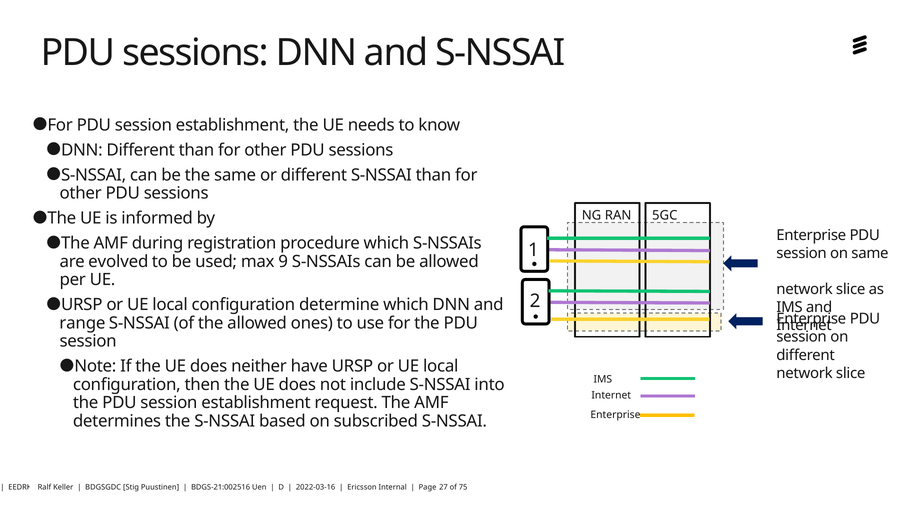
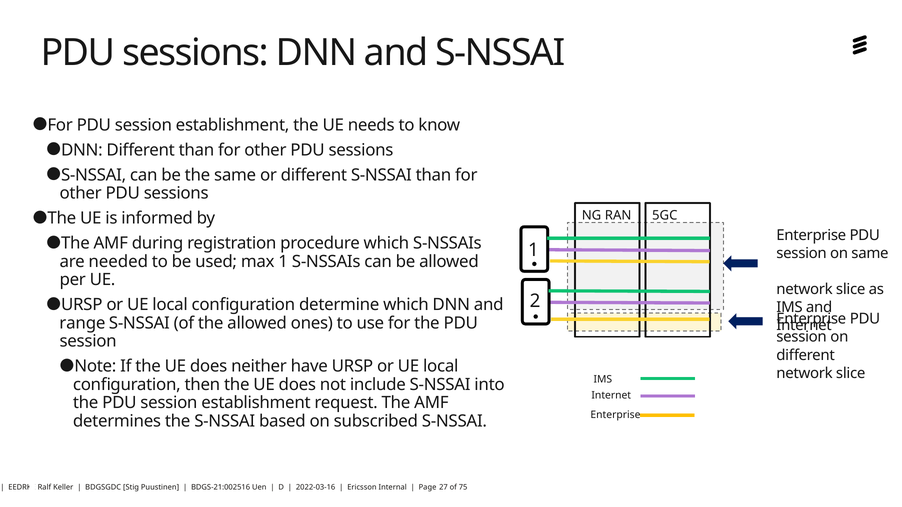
evolved: evolved -> needed
max 9: 9 -> 1
